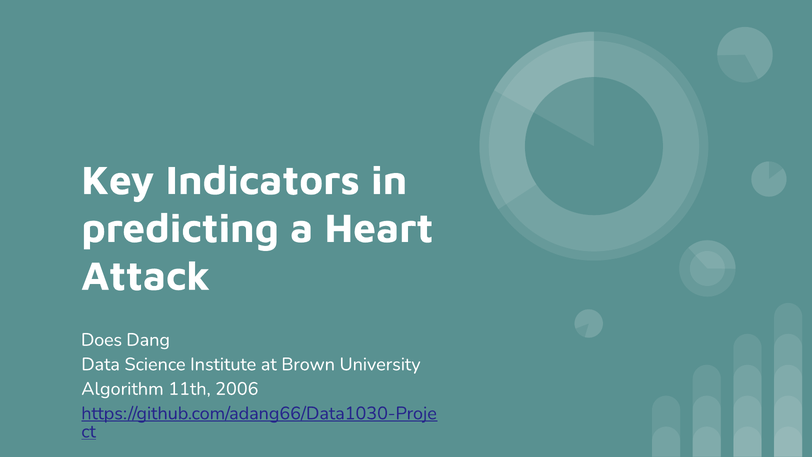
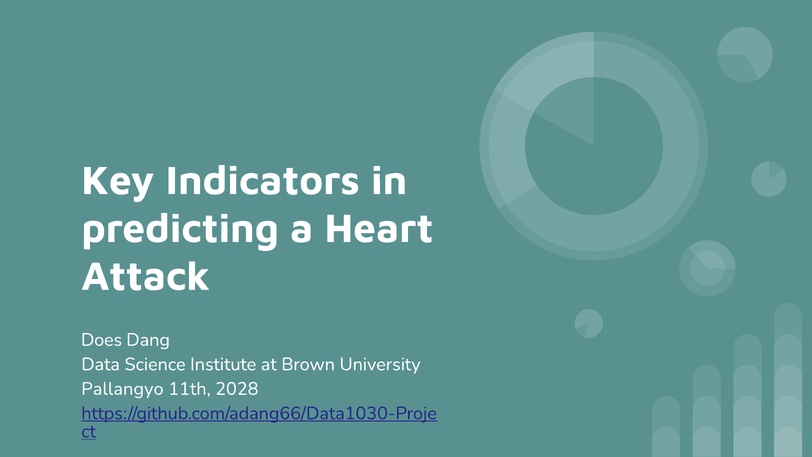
Algorithm: Algorithm -> Pallangyo
2006: 2006 -> 2028
